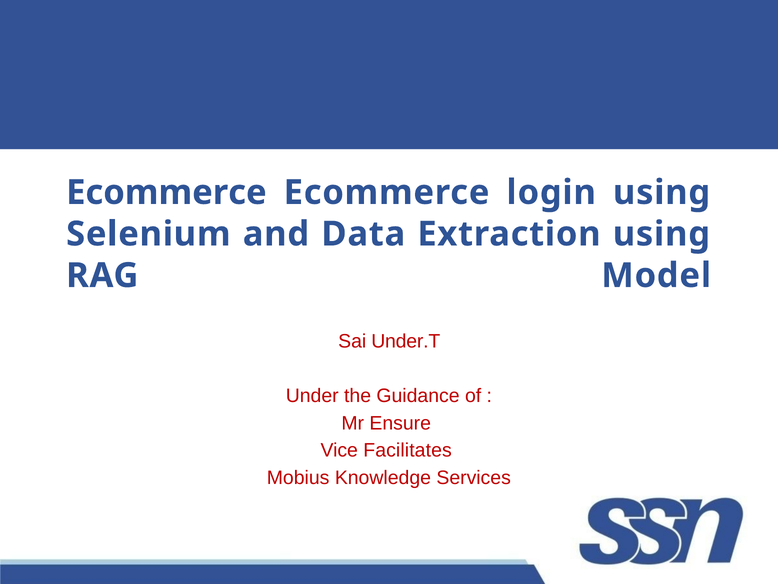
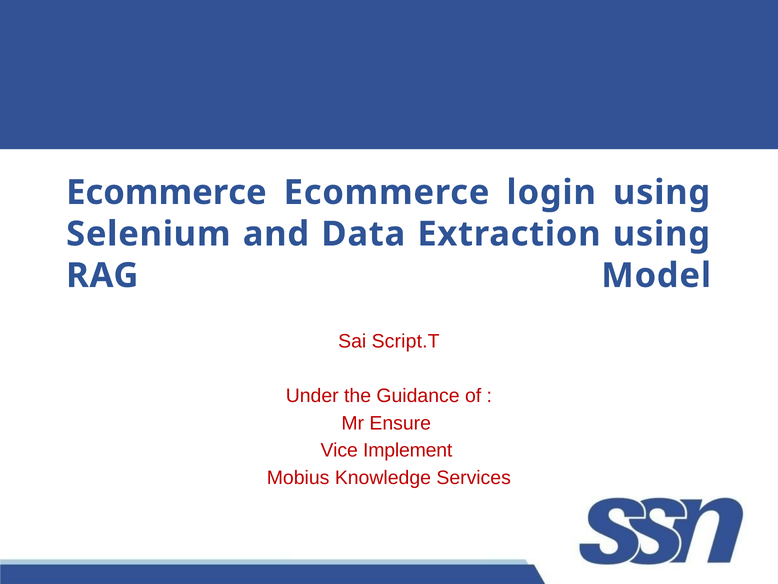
Under.T: Under.T -> Script.T
Facilitates: Facilitates -> Implement
